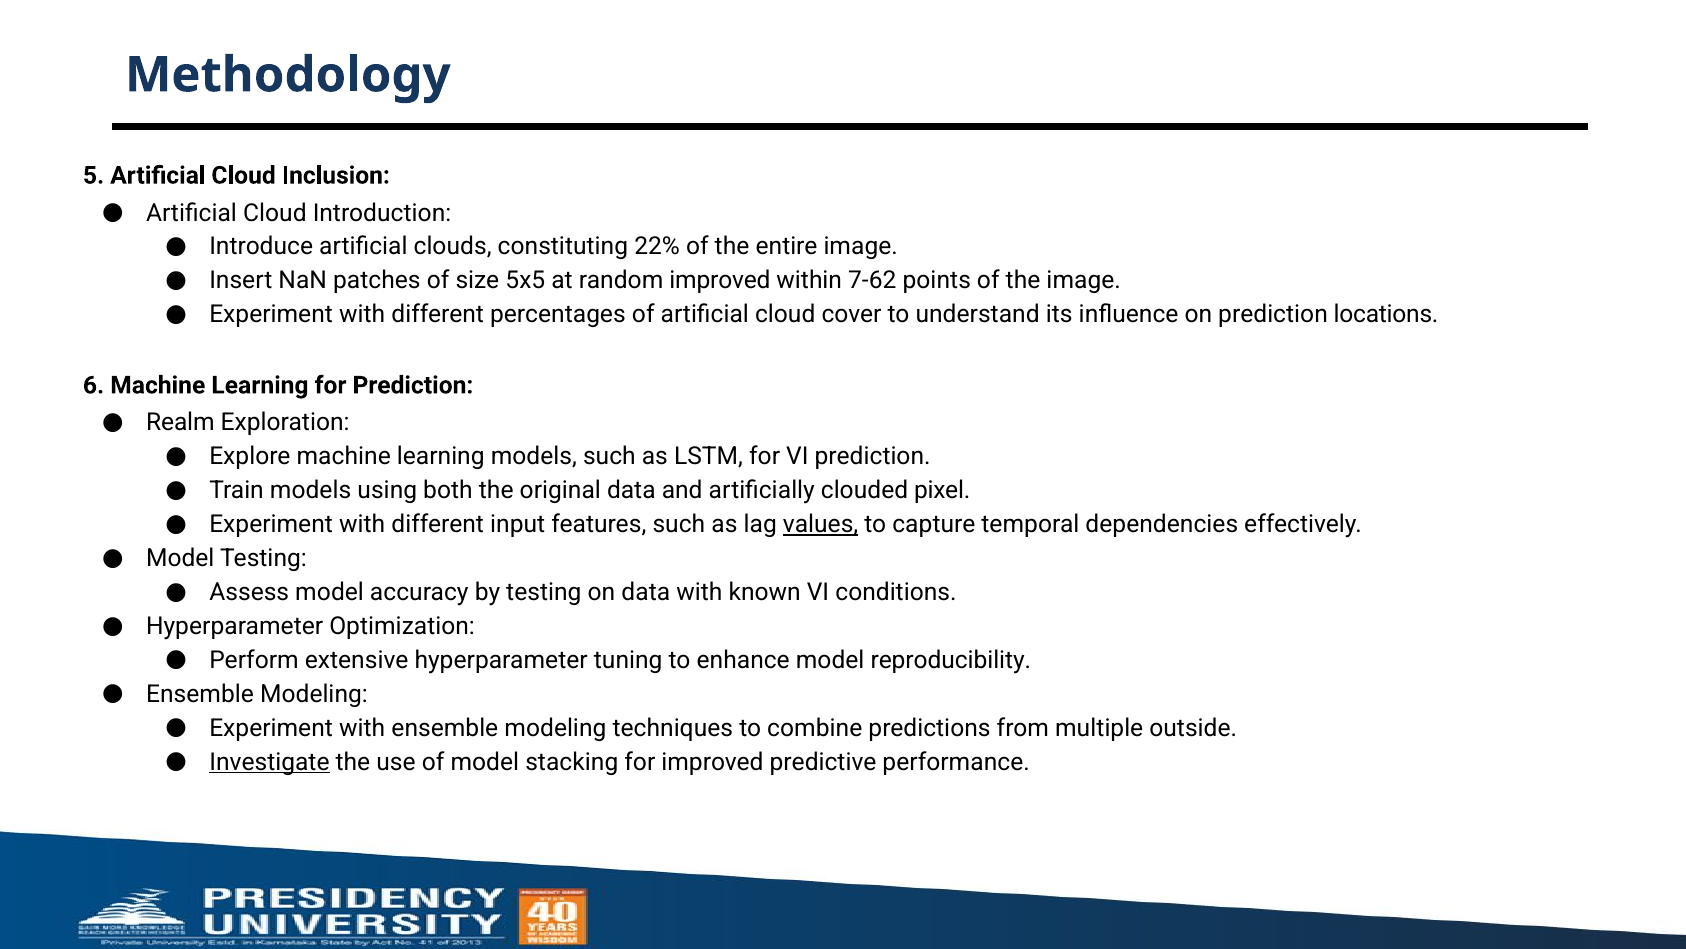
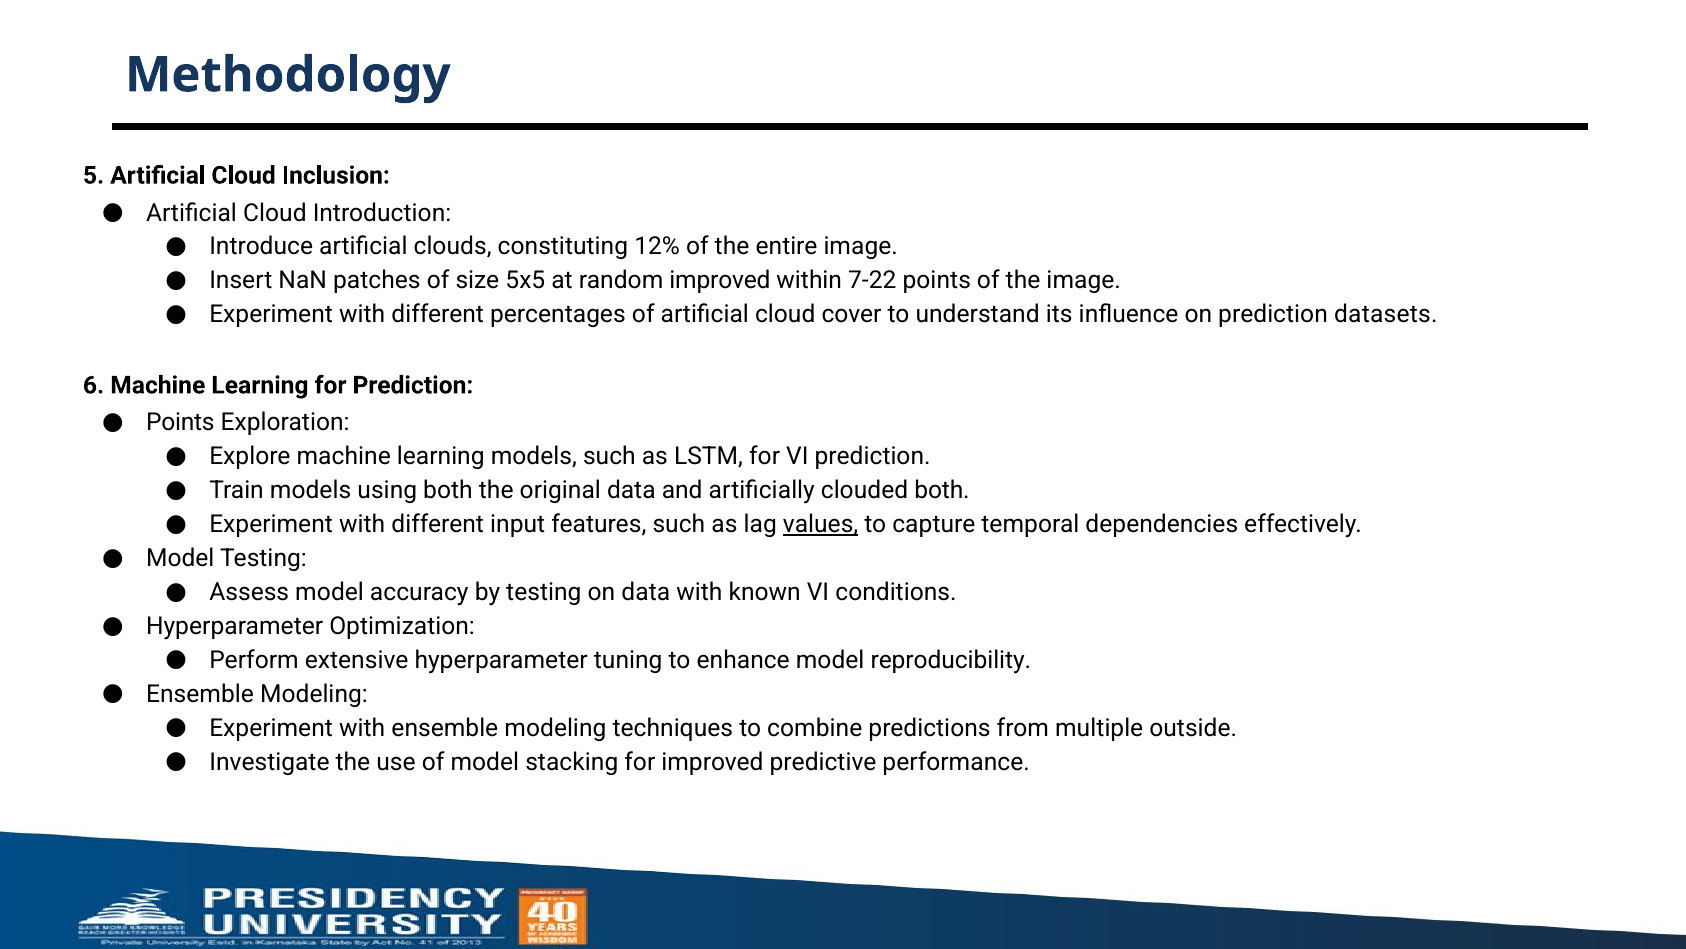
22%: 22% -> 12%
7-62: 7-62 -> 7-22
locations: locations -> datasets
Realm at (180, 423): Realm -> Points
clouded pixel: pixel -> both
Investigate underline: present -> none
